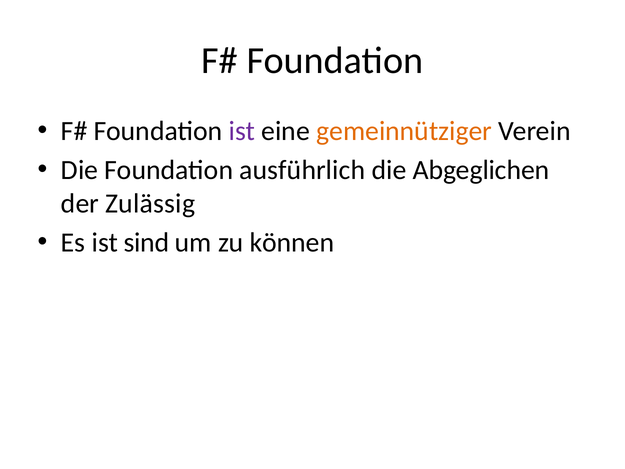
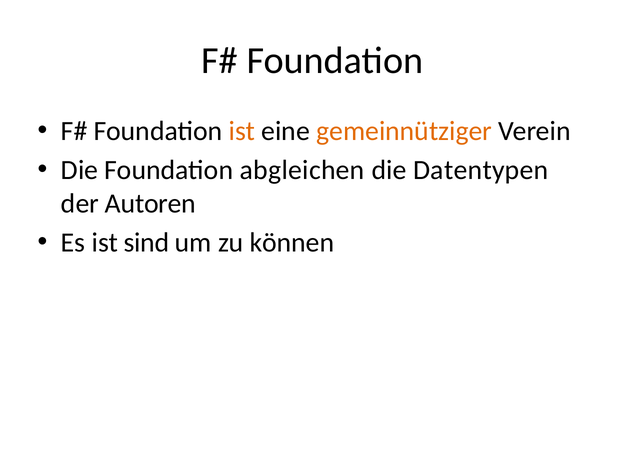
ist at (242, 131) colour: purple -> orange
ausführlich: ausführlich -> abgleichen
Abgeglichen: Abgeglichen -> Datentypen
Zulässig: Zulässig -> Autoren
